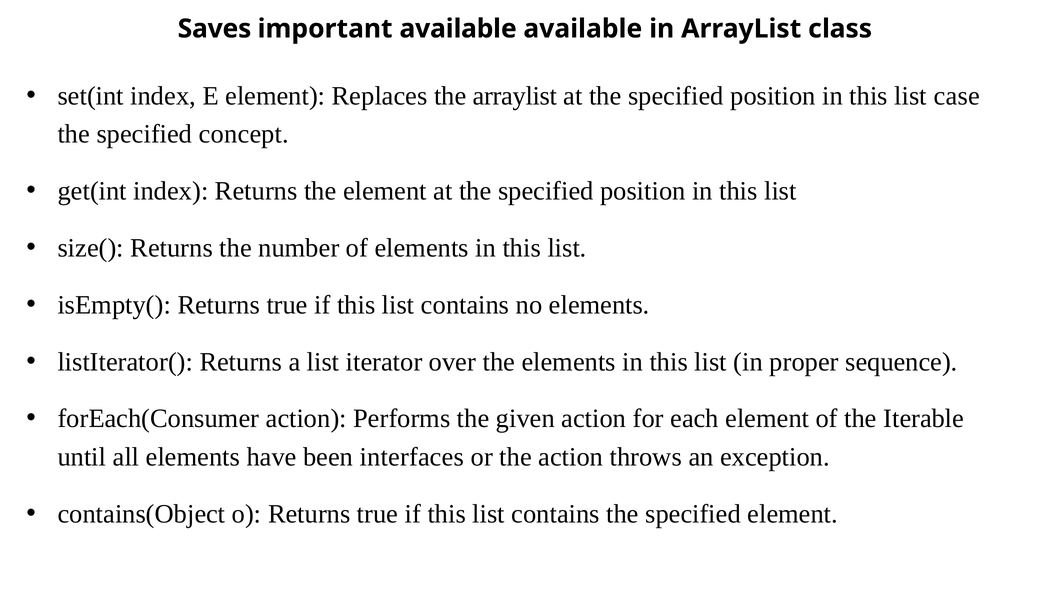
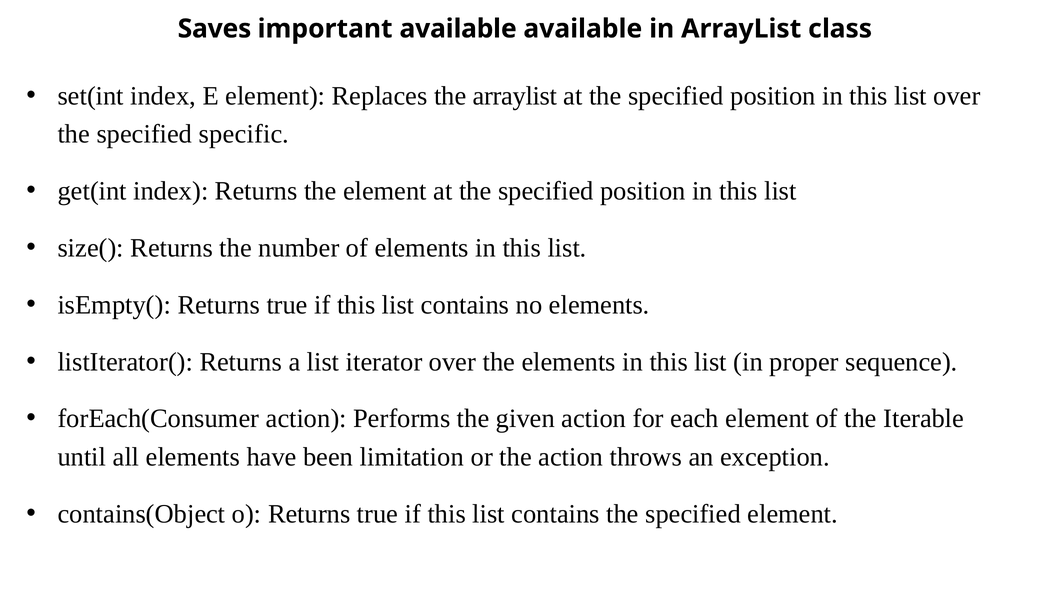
list case: case -> over
concept: concept -> specific
interfaces: interfaces -> limitation
